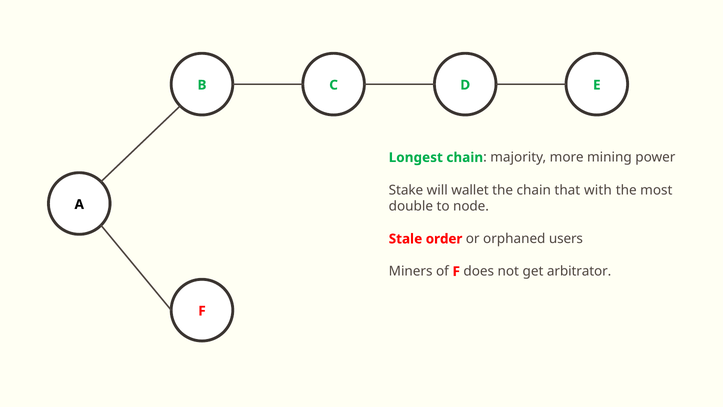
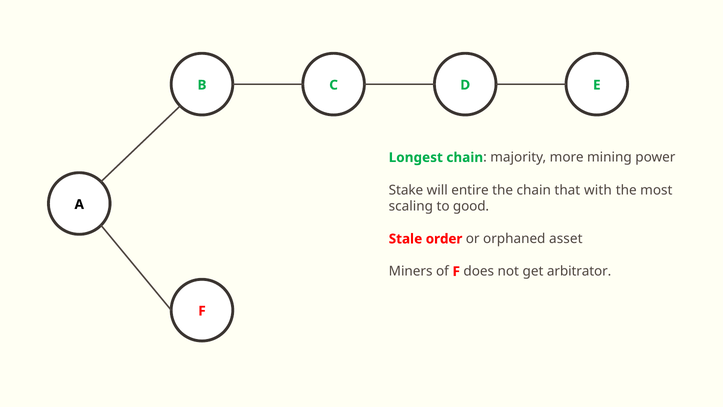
wallet: wallet -> entire
double: double -> scaling
node: node -> good
users: users -> asset
